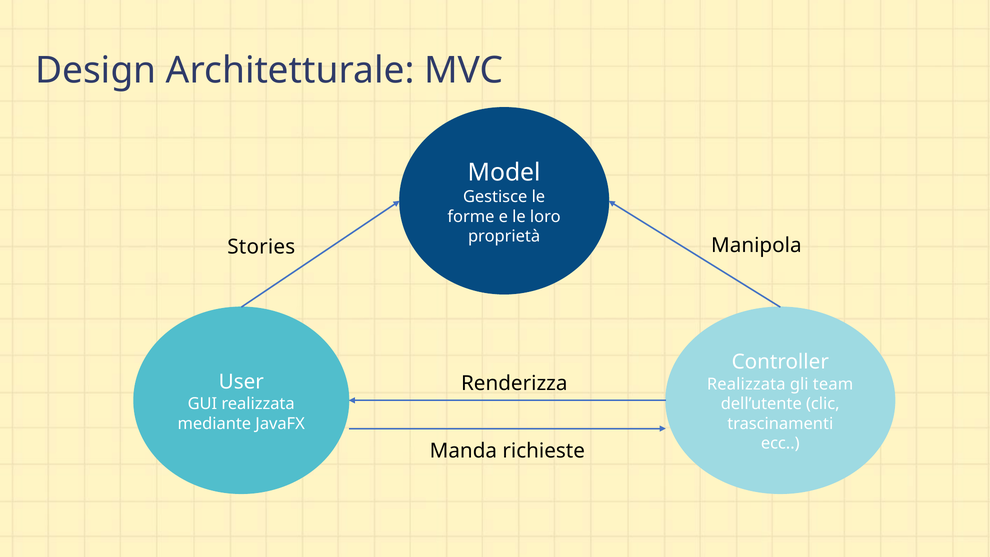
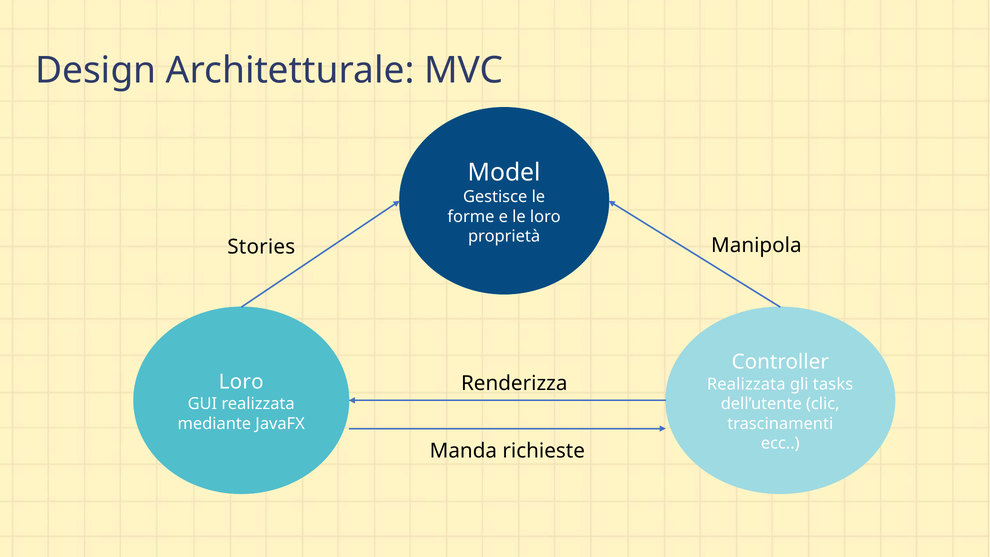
User at (241, 382): User -> Loro
team: team -> tasks
